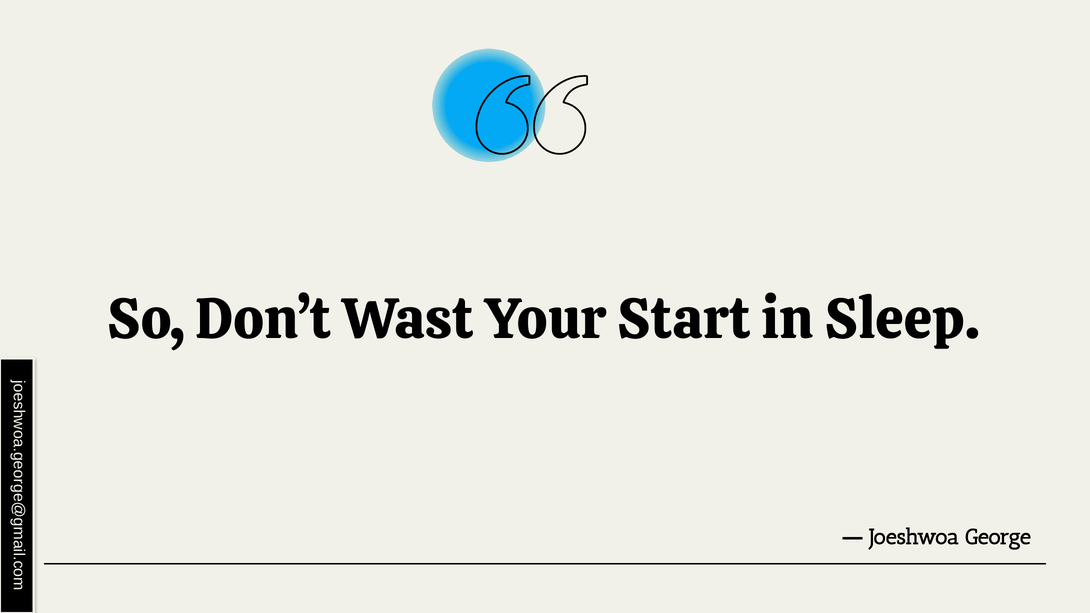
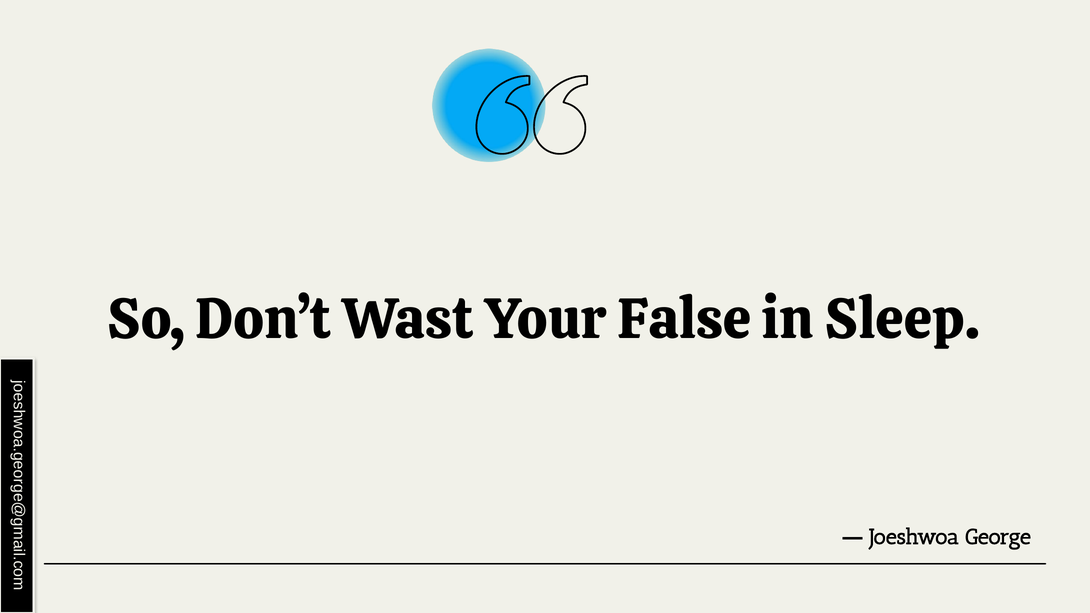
Start: Start -> False
